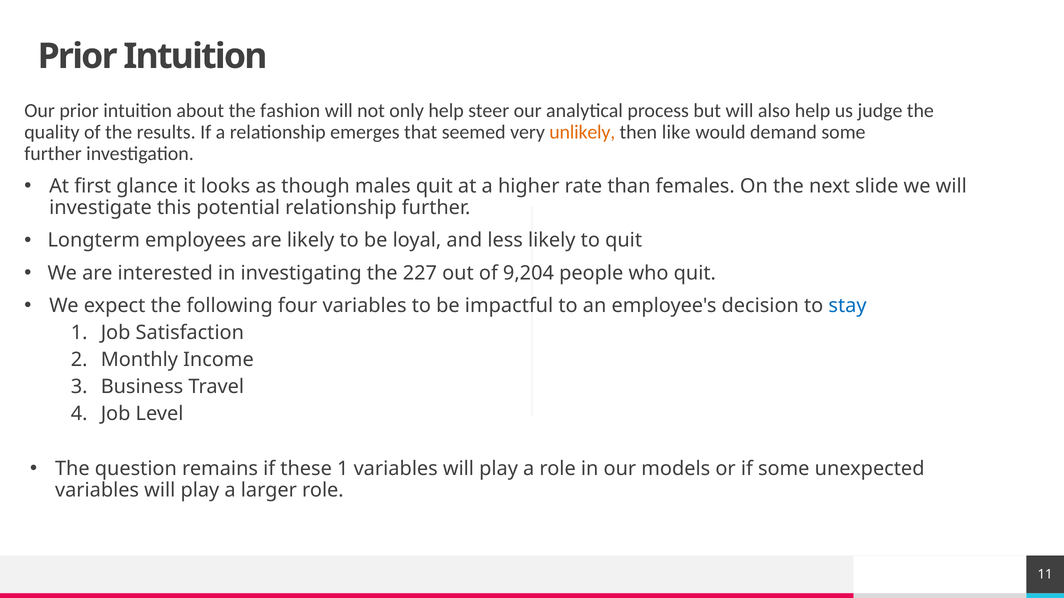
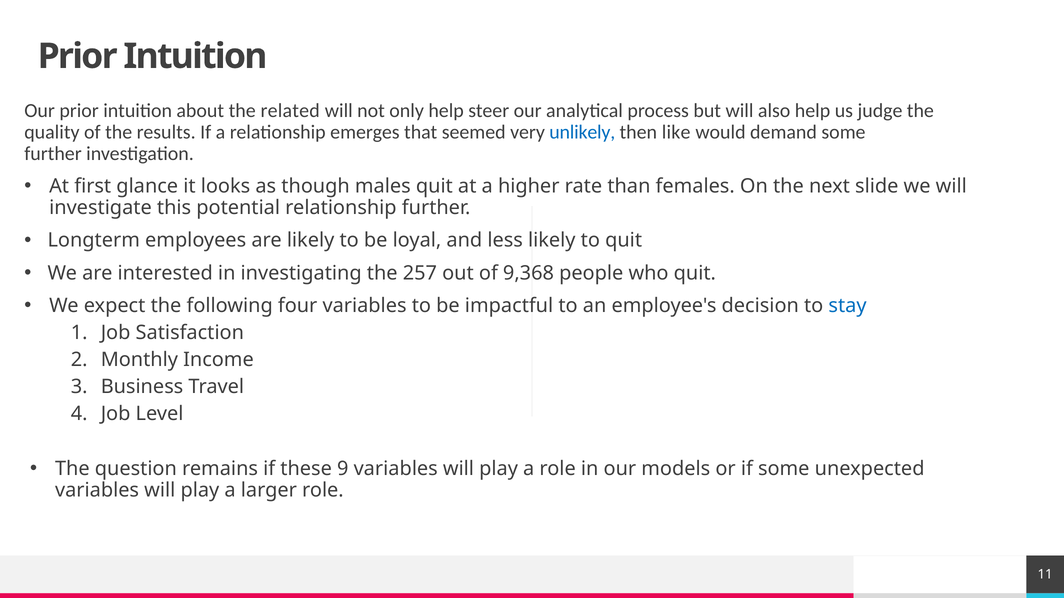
fashion: fashion -> related
unlikely colour: orange -> blue
227: 227 -> 257
9,204: 9,204 -> 9,368
these 1: 1 -> 9
